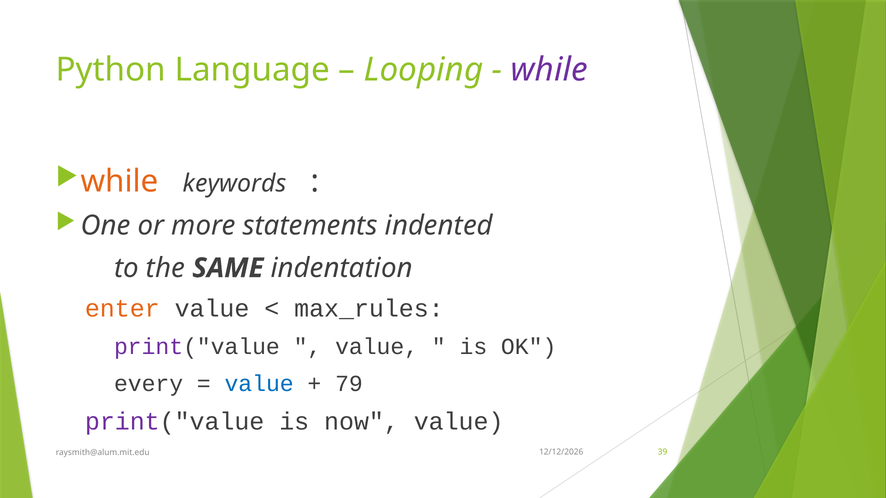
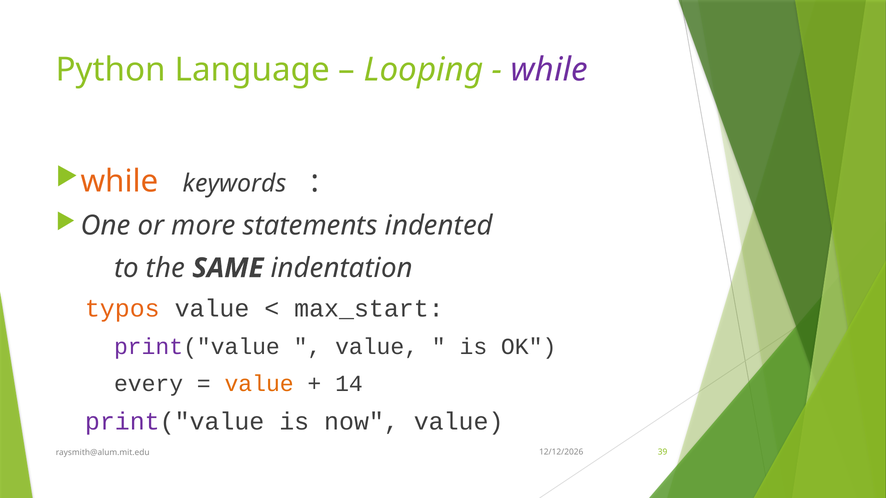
enter: enter -> typos
max_rules: max_rules -> max_start
value at (259, 384) colour: blue -> orange
79: 79 -> 14
